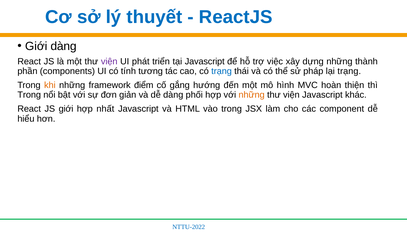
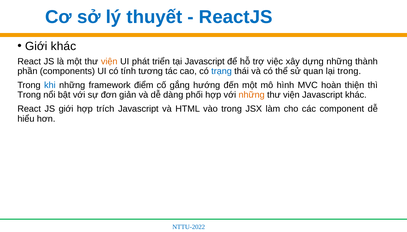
Giới dàng: dàng -> khác
viện at (109, 62) colour: purple -> orange
pháp: pháp -> quan
lại trạng: trạng -> trong
khi colour: orange -> blue
nhất: nhất -> trích
